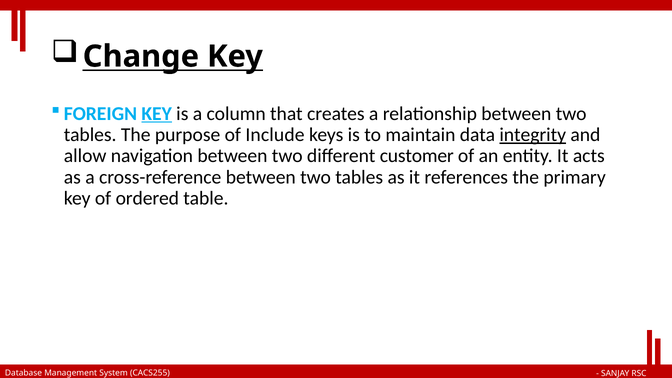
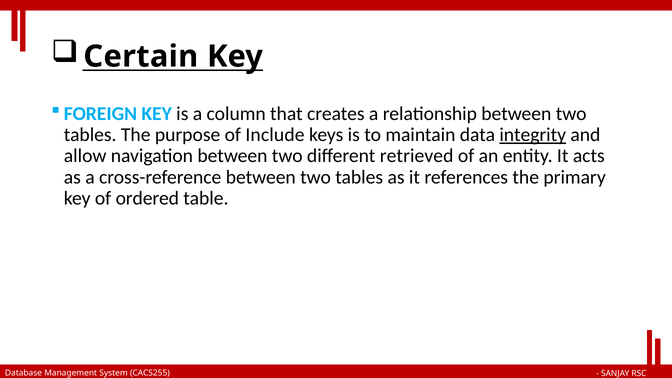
Change: Change -> Certain
KEY at (157, 114) underline: present -> none
customer: customer -> retrieved
